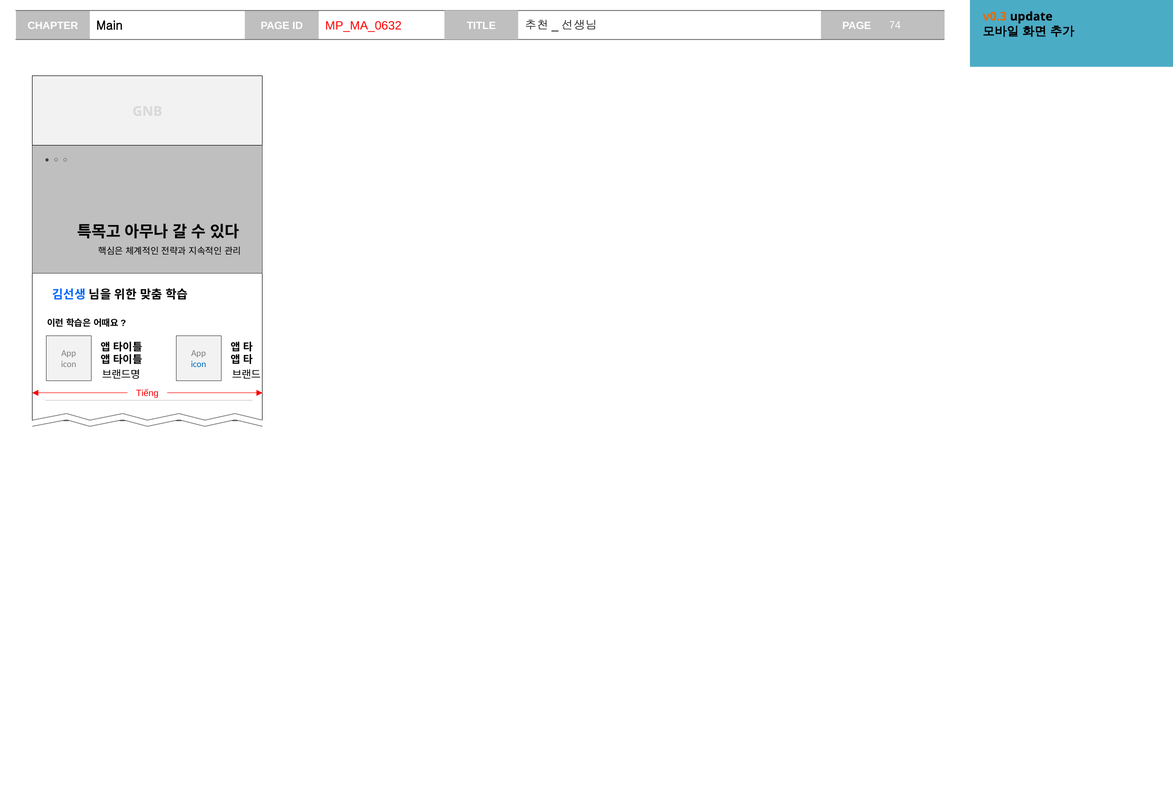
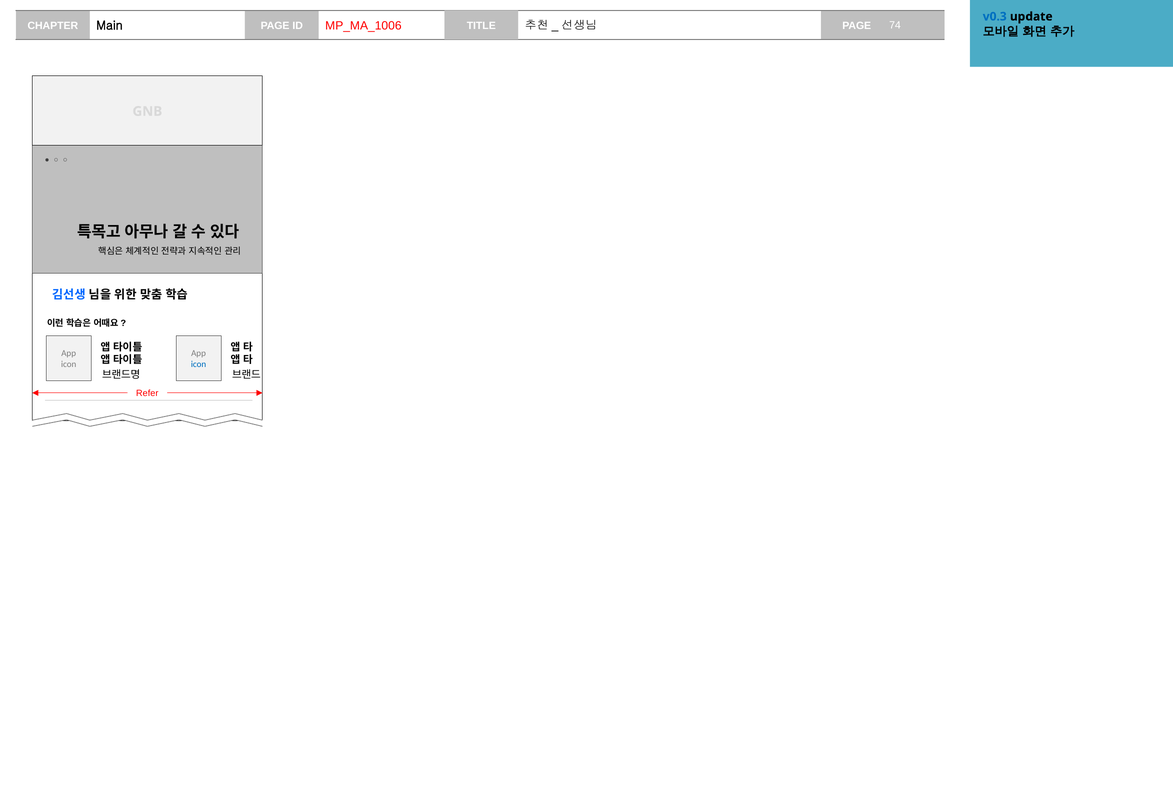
v0.3 colour: orange -> blue
MP_MA_0632: MP_MA_0632 -> MP_MA_1006
Tiếng: Tiếng -> Refer
